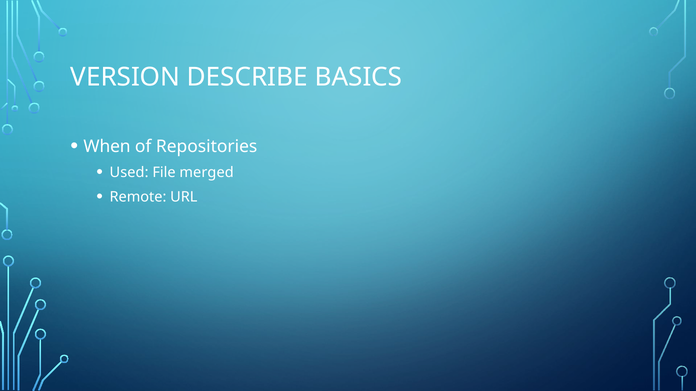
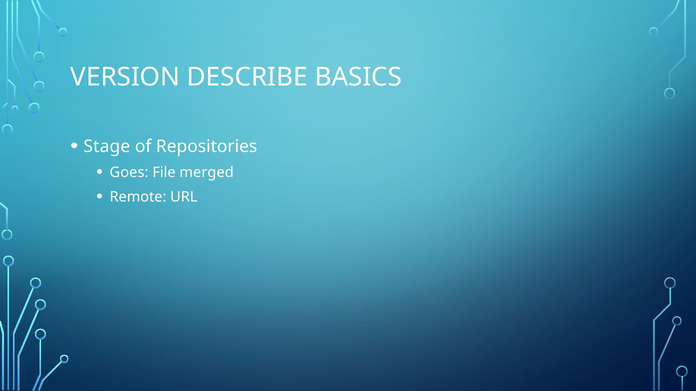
When: When -> Stage
Used: Used -> Goes
